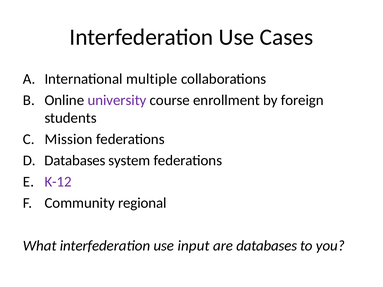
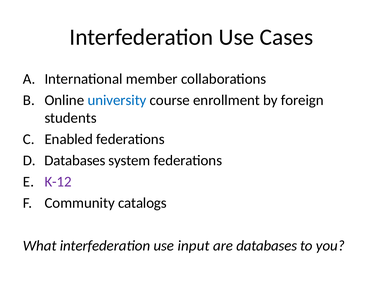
multiple: multiple -> member
university colour: purple -> blue
Mission: Mission -> Enabled
regional: regional -> catalogs
